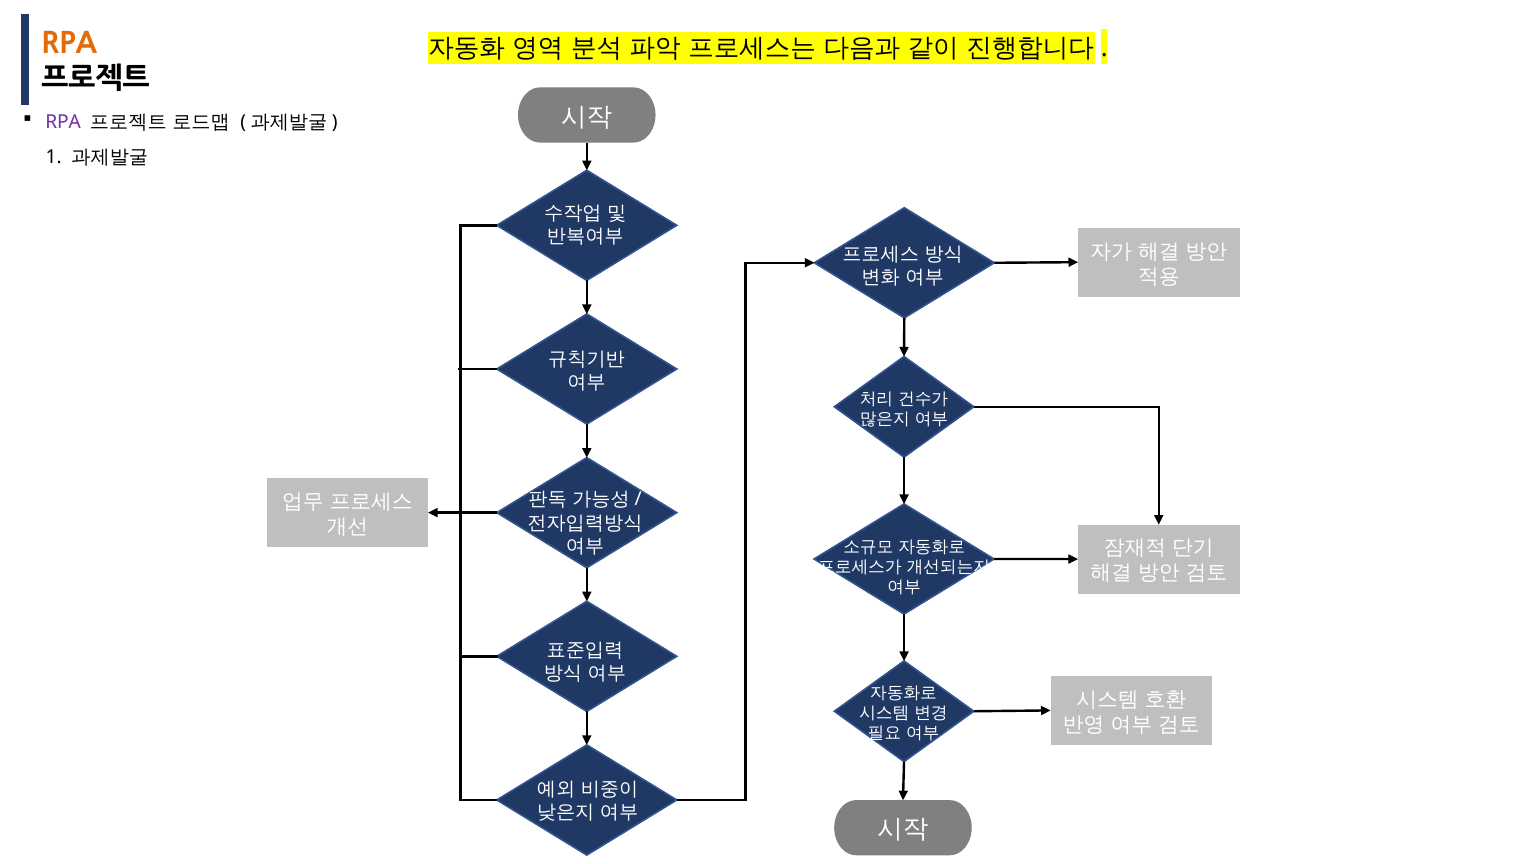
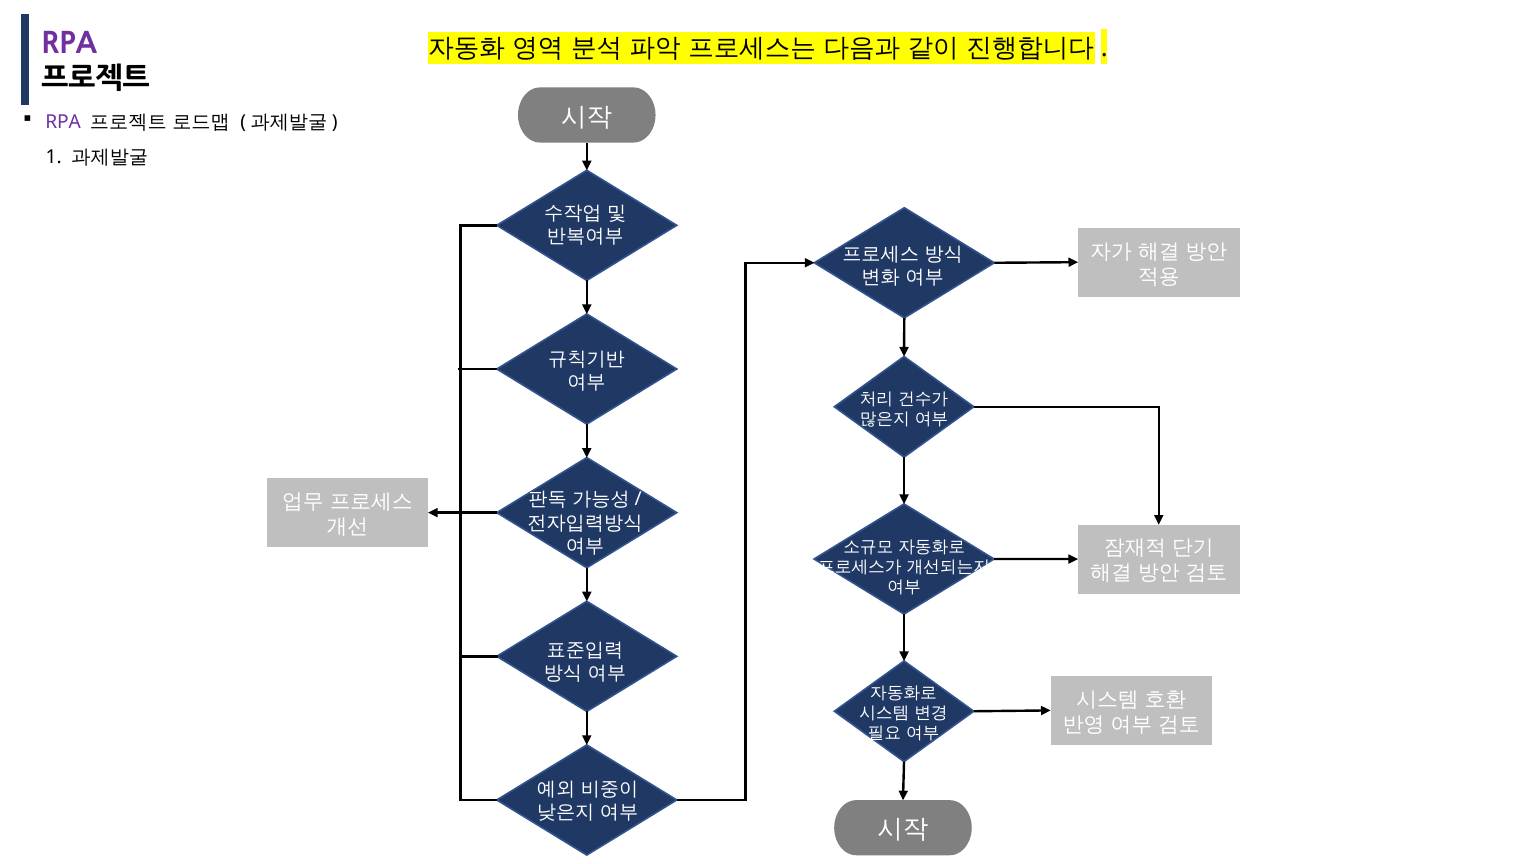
RPA at (69, 44) colour: orange -> purple
